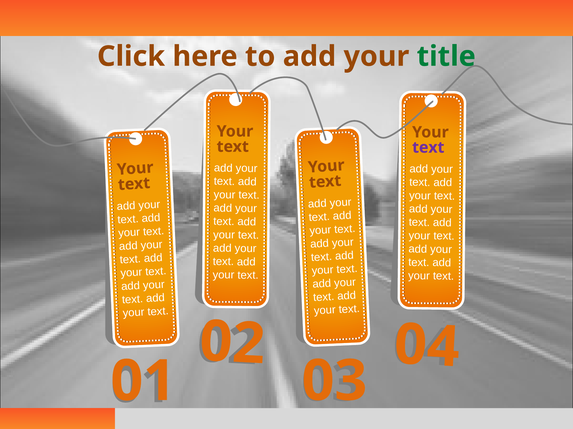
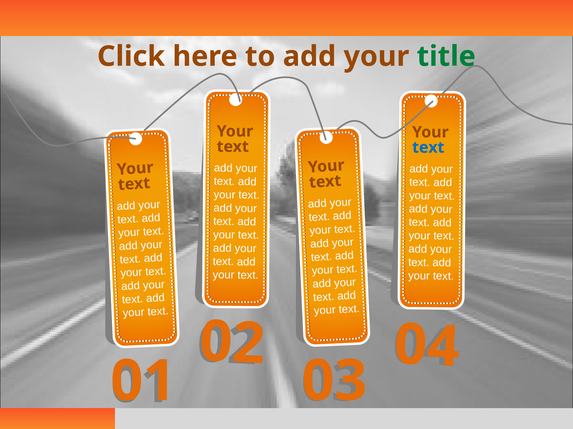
text at (428, 148) colour: purple -> blue
